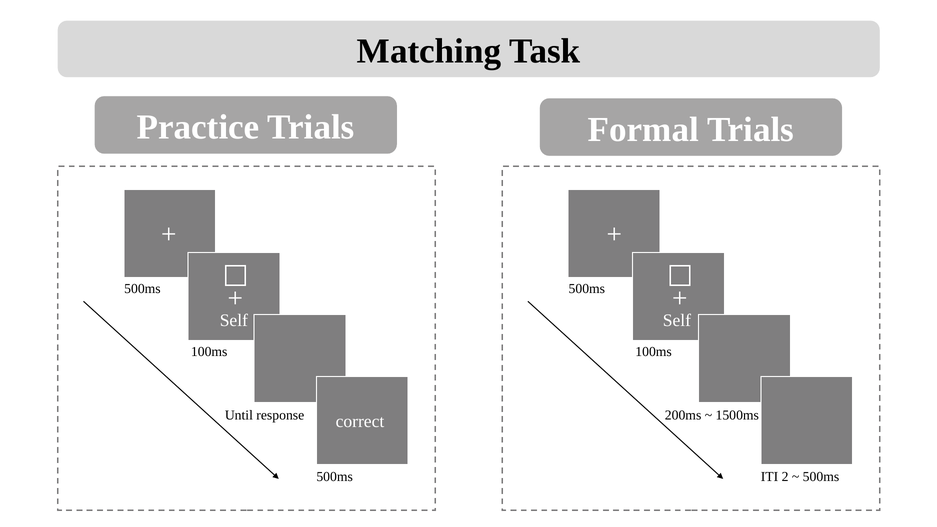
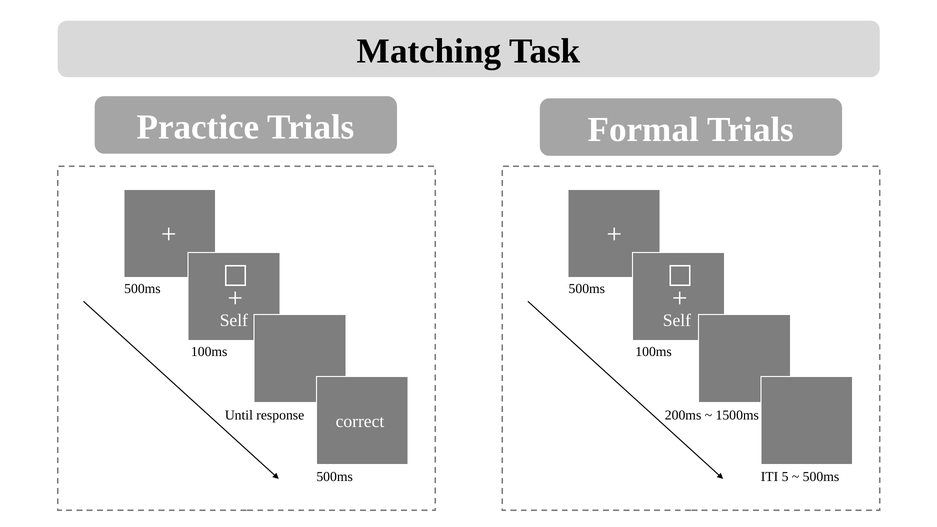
2: 2 -> 5
